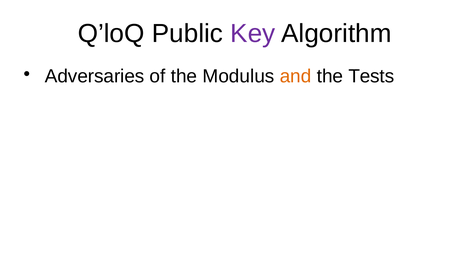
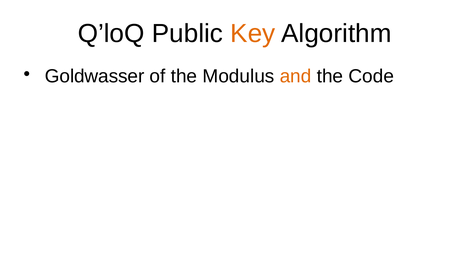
Key colour: purple -> orange
Adversaries: Adversaries -> Goldwasser
Tests: Tests -> Code
